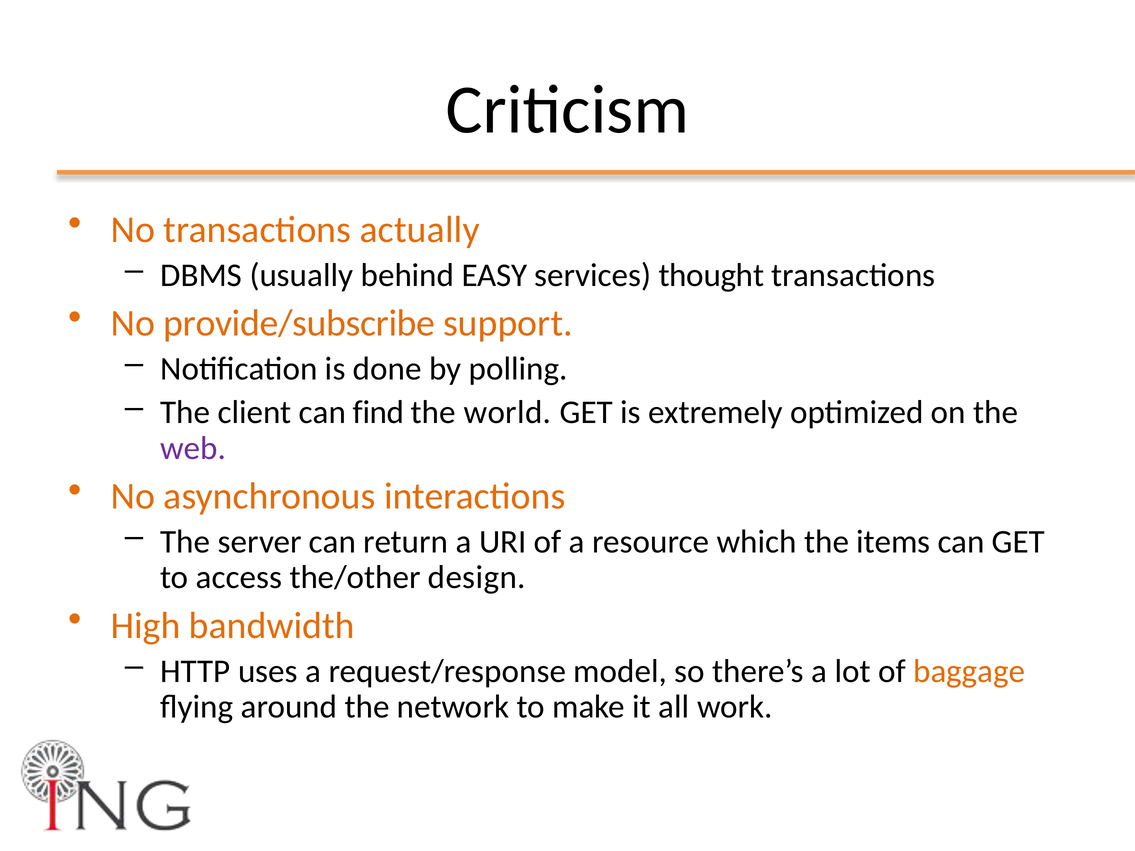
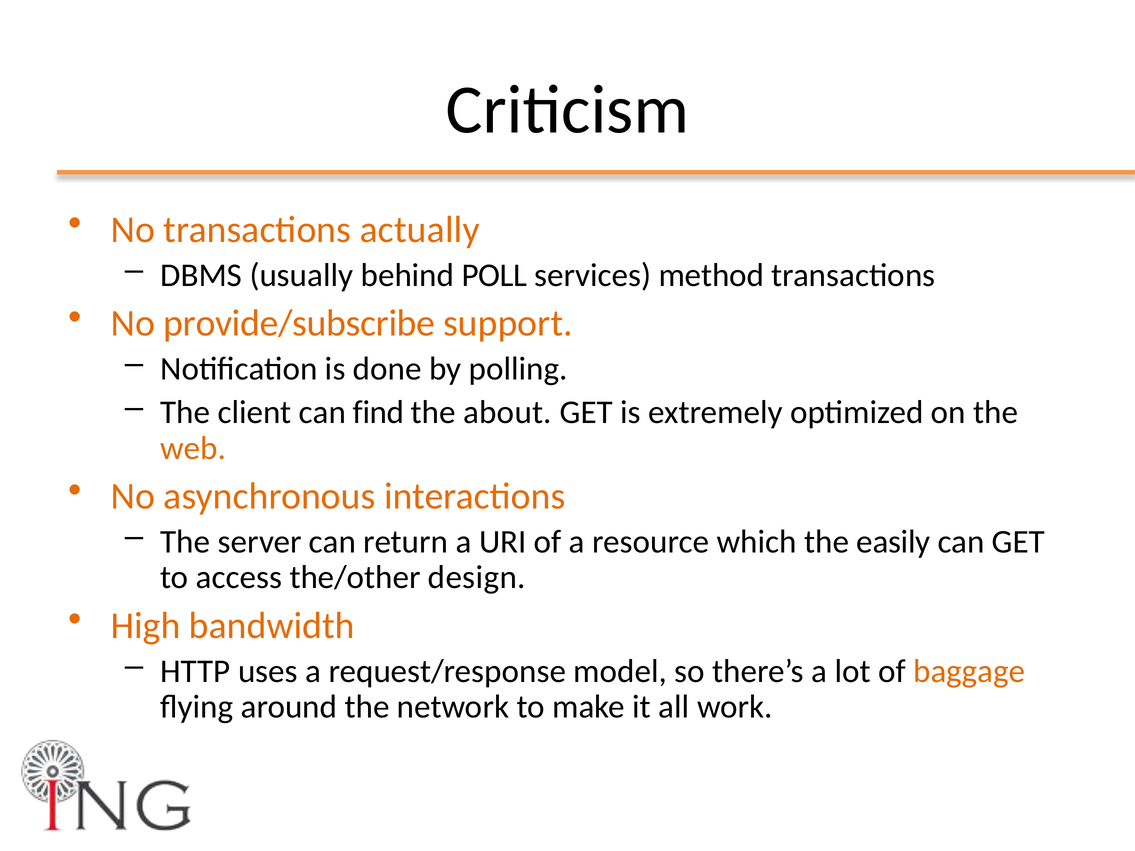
EASY: EASY -> POLL
thought: thought -> method
world: world -> about
web colour: purple -> orange
items: items -> easily
